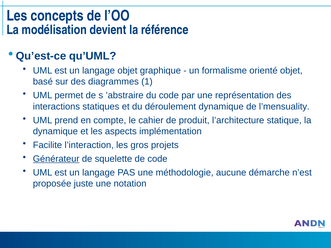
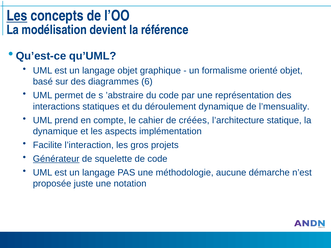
Les at (17, 16) underline: none -> present
1: 1 -> 6
produit: produit -> créées
